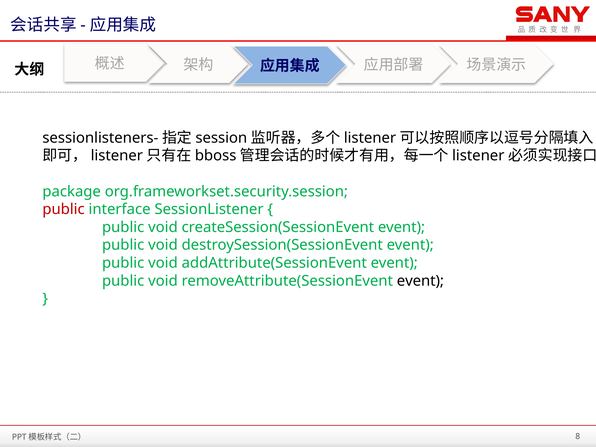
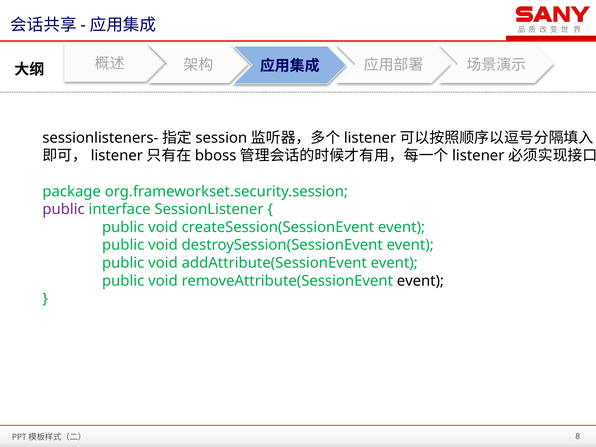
public at (64, 209) colour: red -> purple
